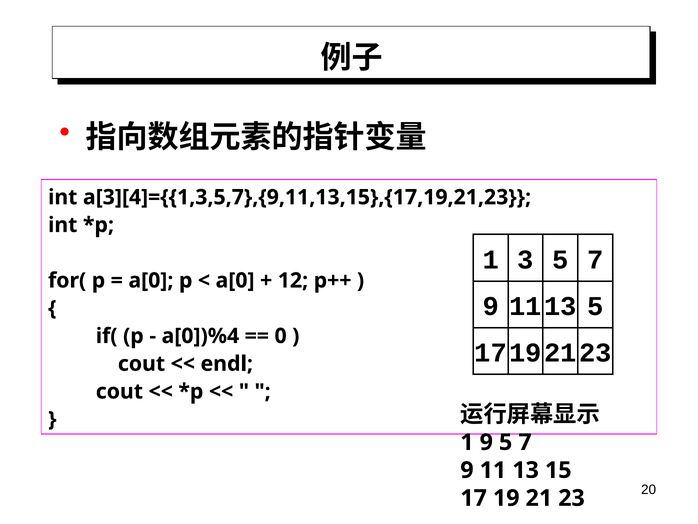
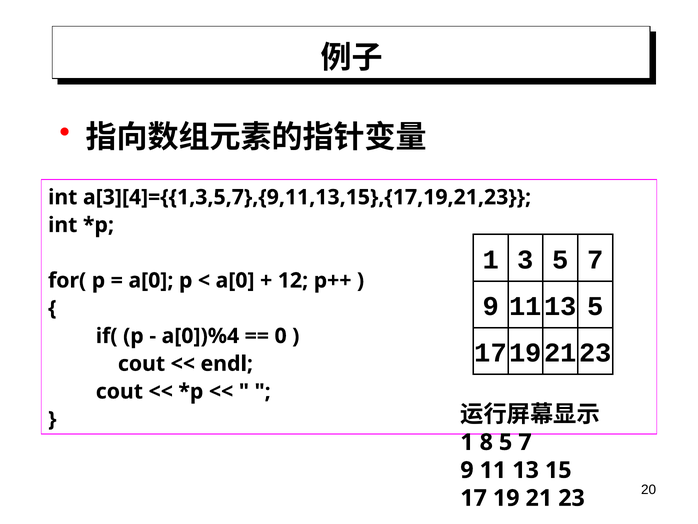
9 at (486, 442): 9 -> 8
